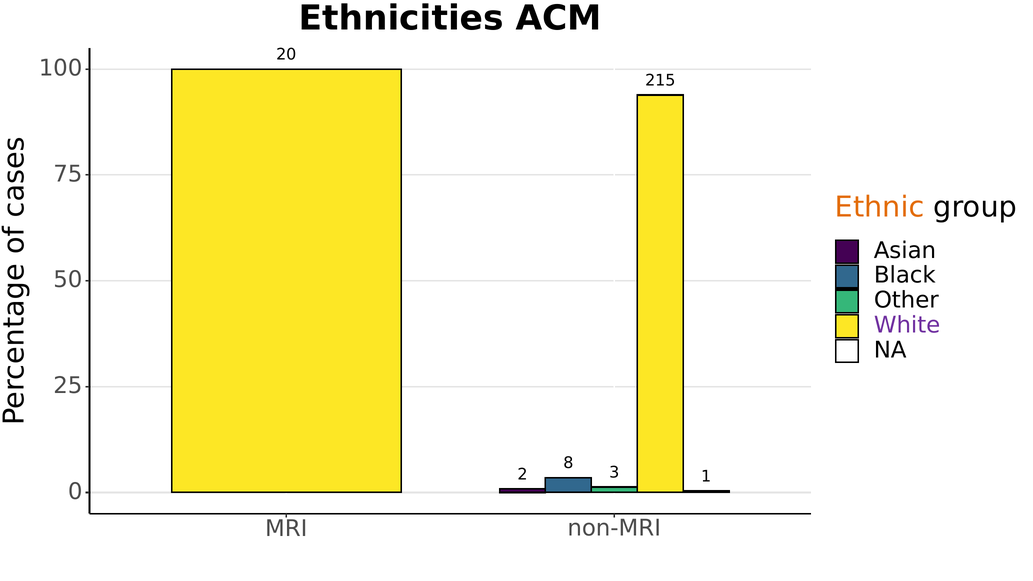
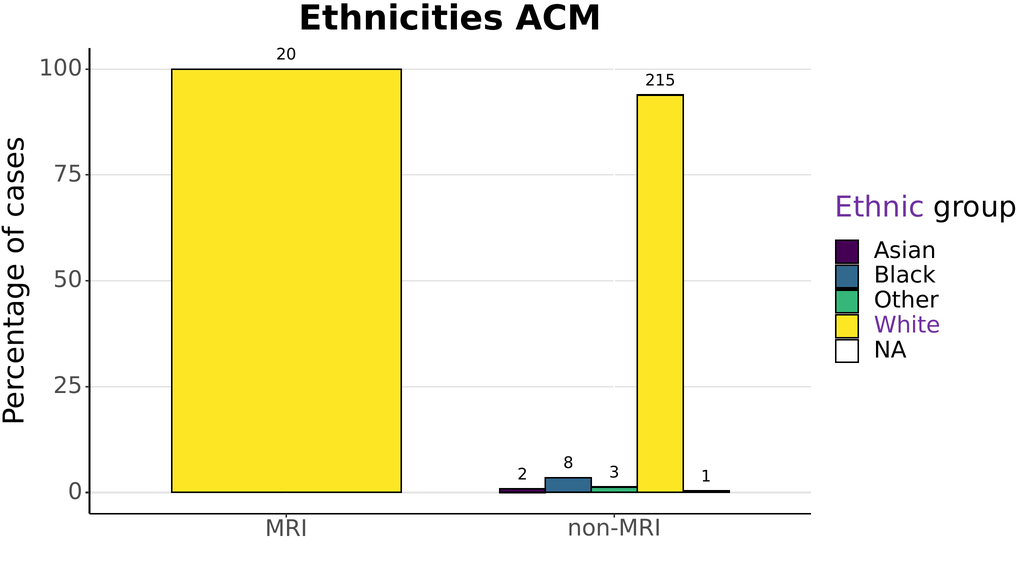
Ethnic colour: orange -> purple
